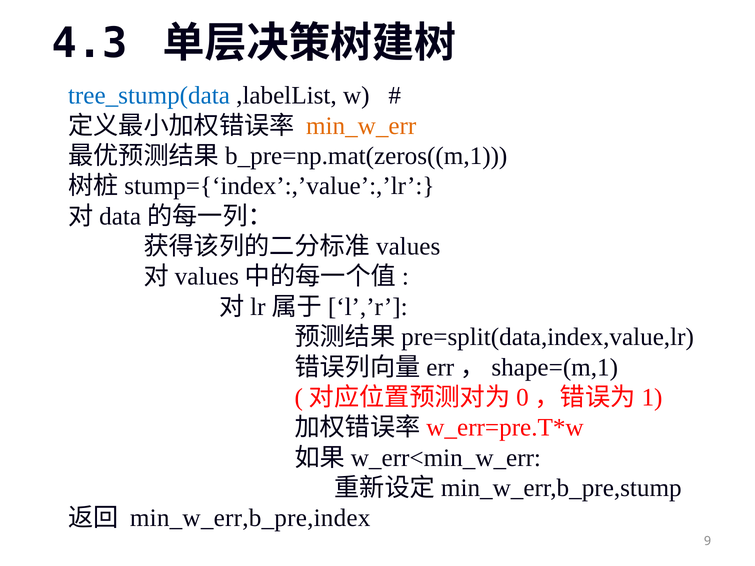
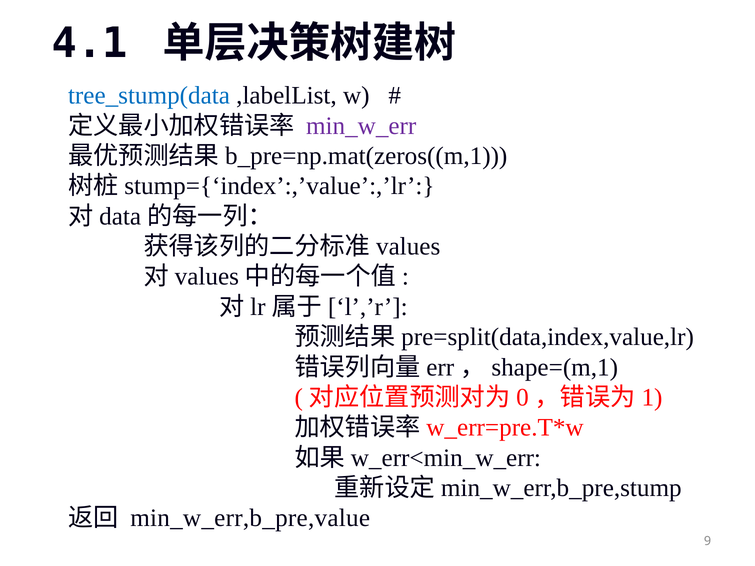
4.3: 4.3 -> 4.1
min_w_err colour: orange -> purple
min_w_err,b_pre,index: min_w_err,b_pre,index -> min_w_err,b_pre,value
